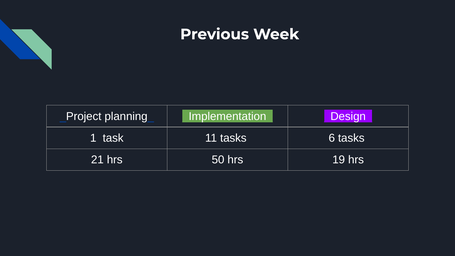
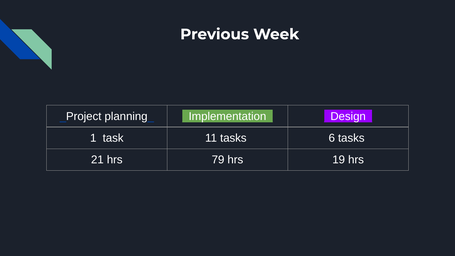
50: 50 -> 79
